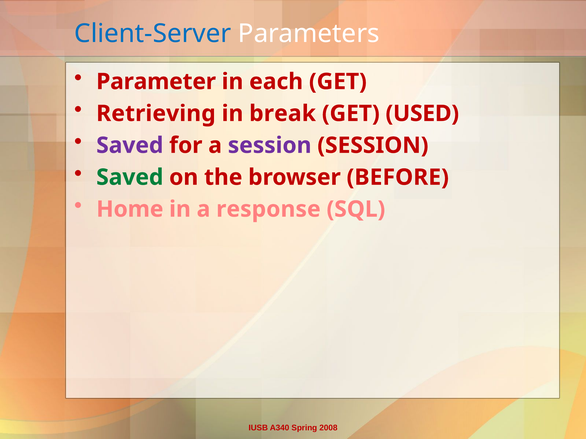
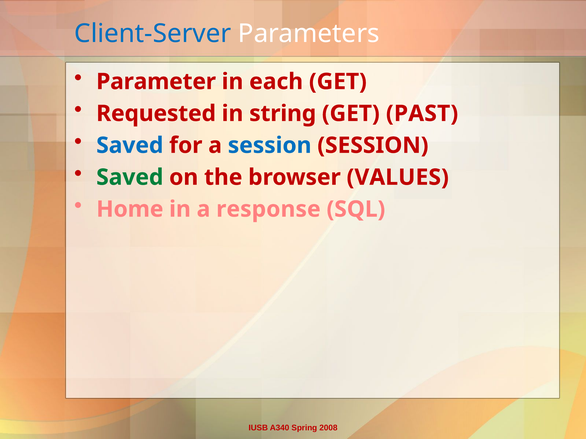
Retrieving: Retrieving -> Requested
break: break -> string
USED: USED -> PAST
Saved at (130, 146) colour: purple -> blue
session at (270, 146) colour: purple -> blue
BEFORE: BEFORE -> VALUES
